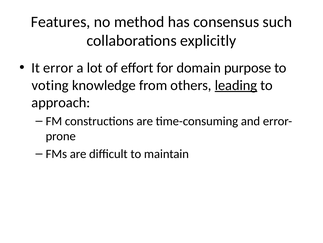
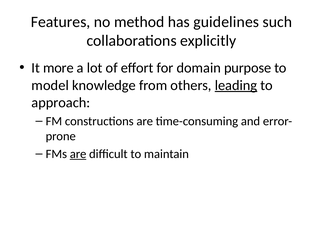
consensus: consensus -> guidelines
error: error -> more
voting: voting -> model
are at (78, 153) underline: none -> present
